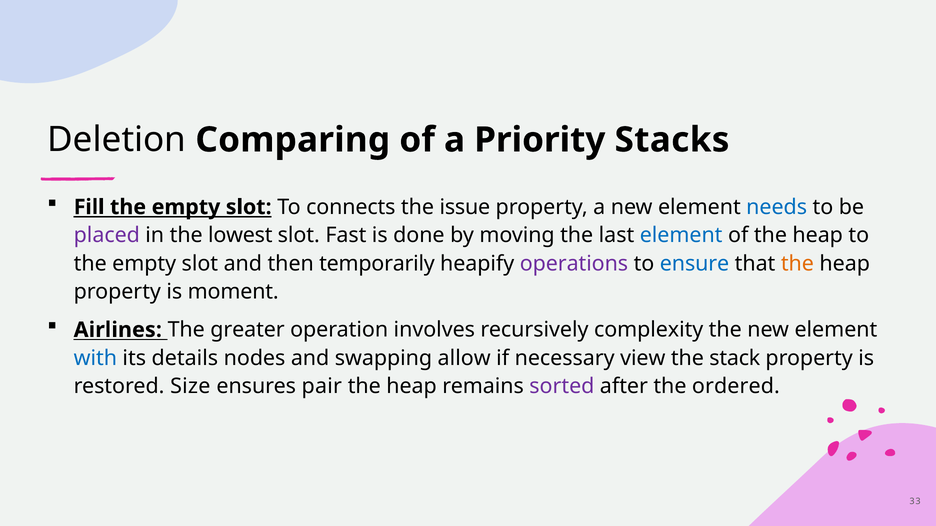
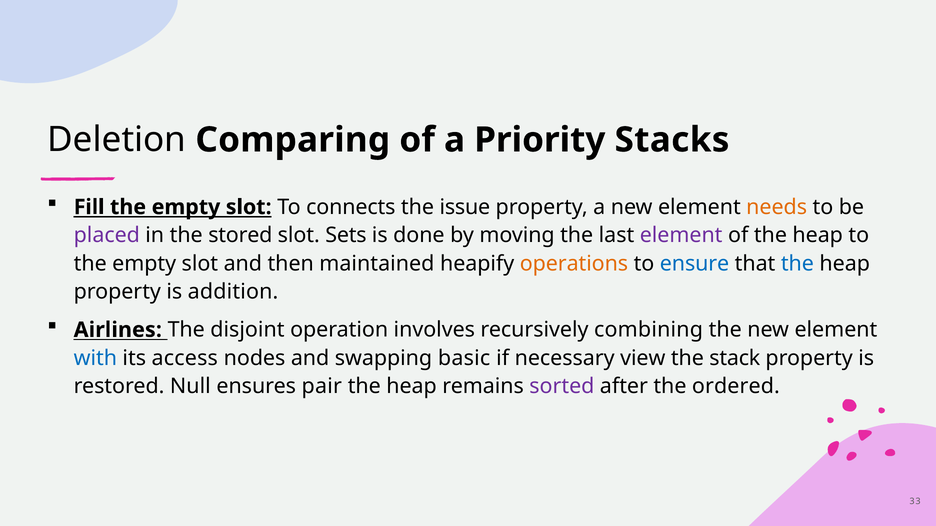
needs colour: blue -> orange
lowest: lowest -> stored
Fast: Fast -> Sets
element at (681, 236) colour: blue -> purple
temporarily: temporarily -> maintained
operations colour: purple -> orange
the at (797, 264) colour: orange -> blue
moment: moment -> addition
greater: greater -> disjoint
complexity: complexity -> combining
details: details -> access
allow: allow -> basic
Size: Size -> Null
